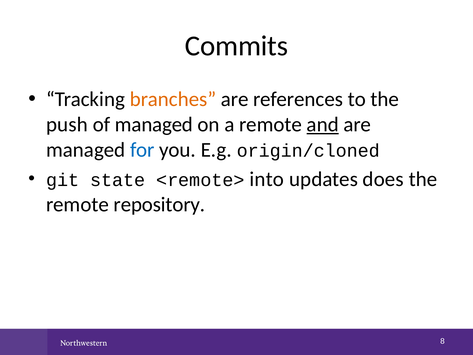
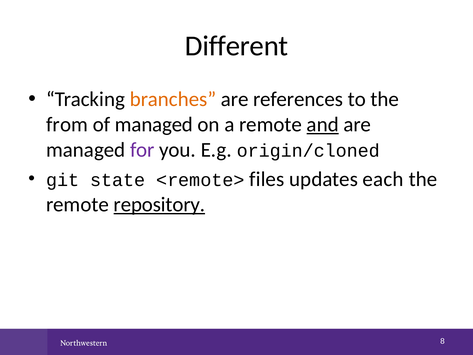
Commits: Commits -> Different
push: push -> from
for colour: blue -> purple
into: into -> files
does: does -> each
repository underline: none -> present
